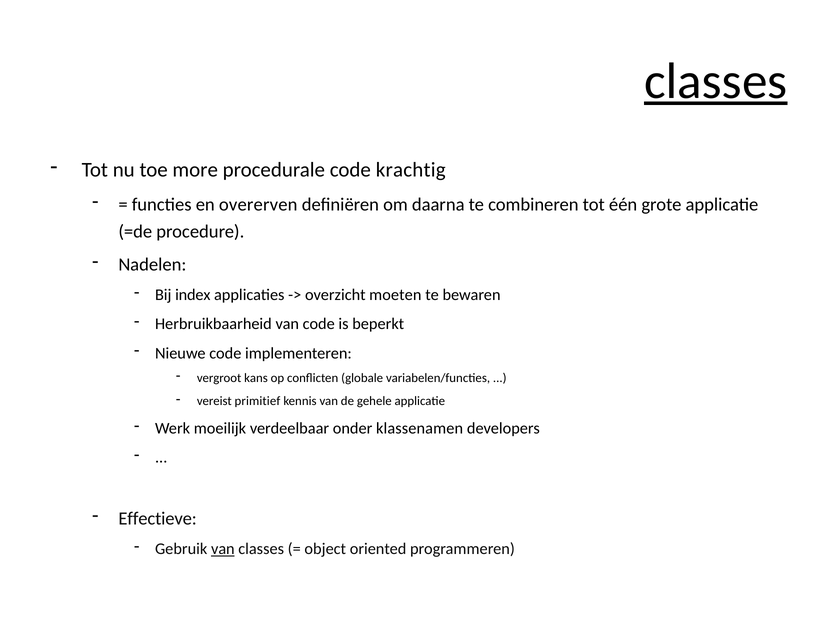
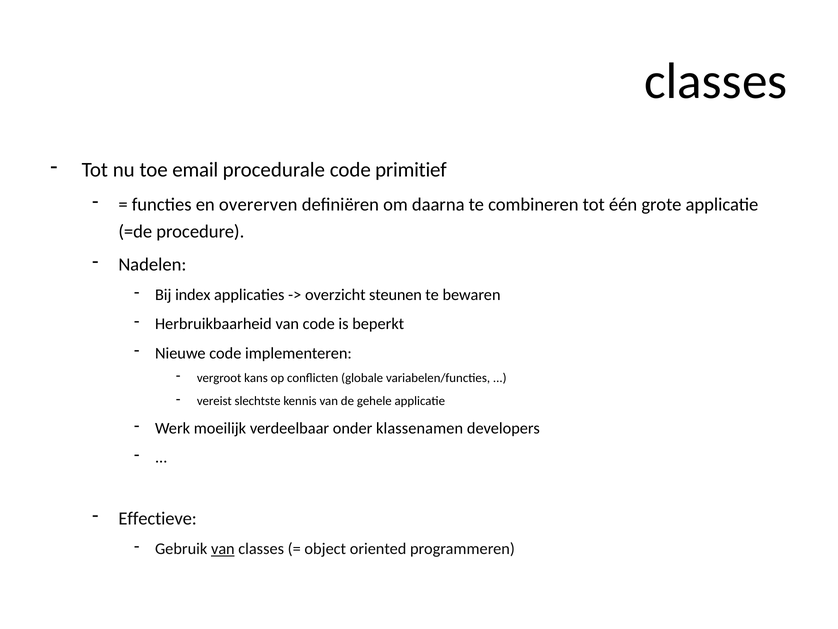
classes at (716, 81) underline: present -> none
more: more -> email
krachtig: krachtig -> primitief
moeten: moeten -> steunen
primitief: primitief -> slechtste
